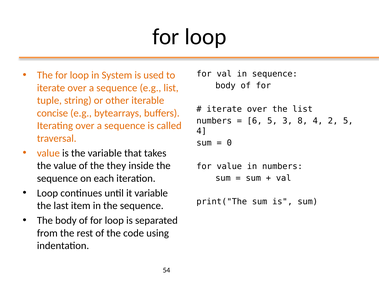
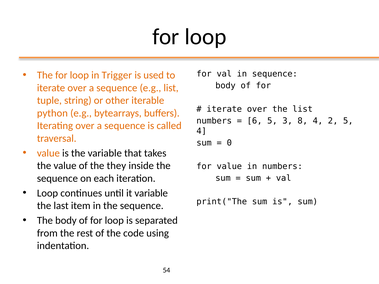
System: System -> Trigger
concise: concise -> python
